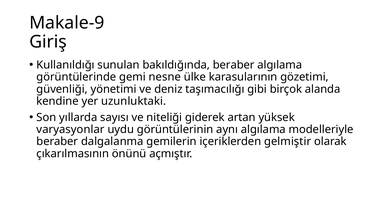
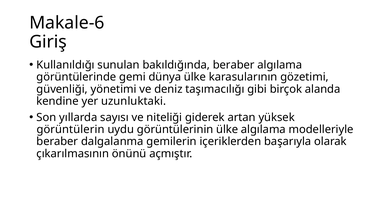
Makale-9: Makale-9 -> Makale-6
nesne: nesne -> dünya
varyasyonlar: varyasyonlar -> görüntülerin
görüntülerinin aynı: aynı -> ülke
gelmiştir: gelmiştir -> başarıyla
